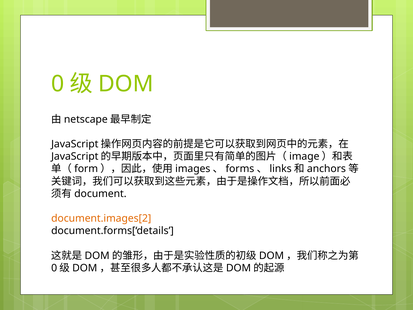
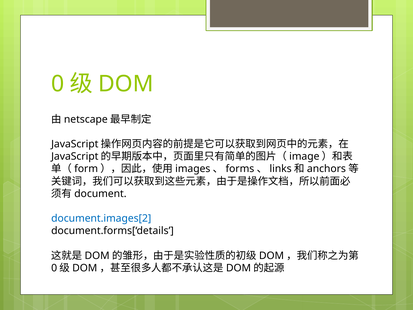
document.images[2 colour: orange -> blue
